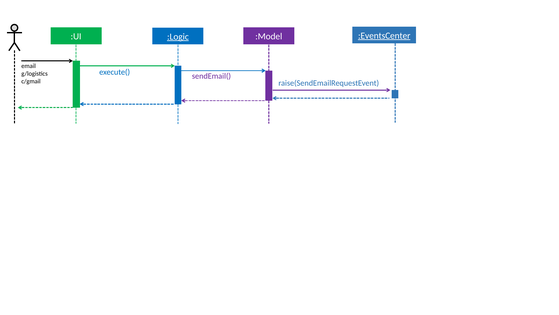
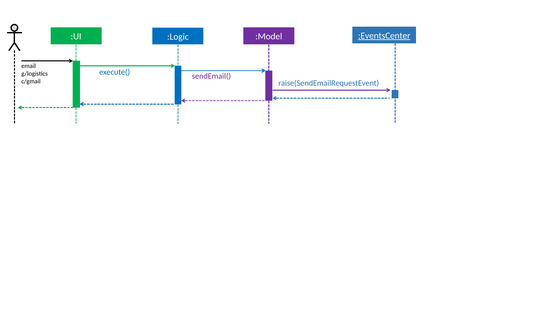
:Logic underline: present -> none
